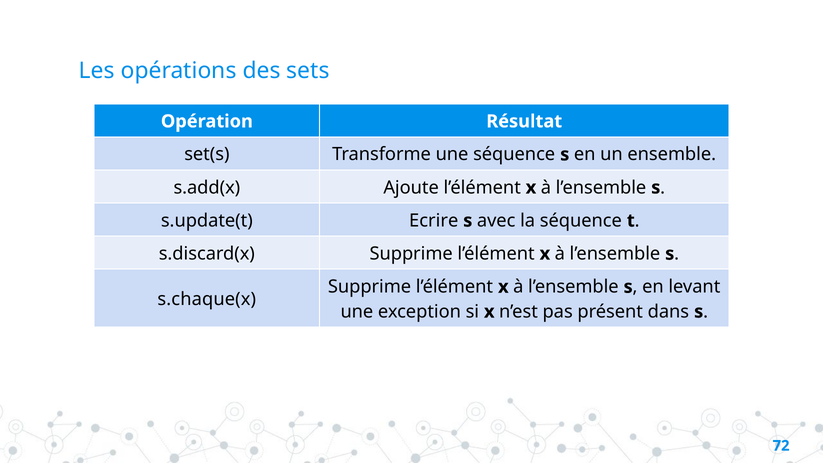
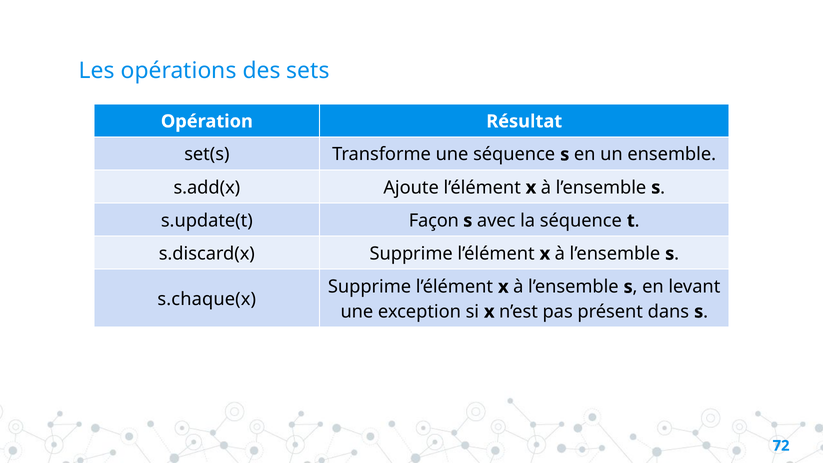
Ecrire: Ecrire -> Façon
